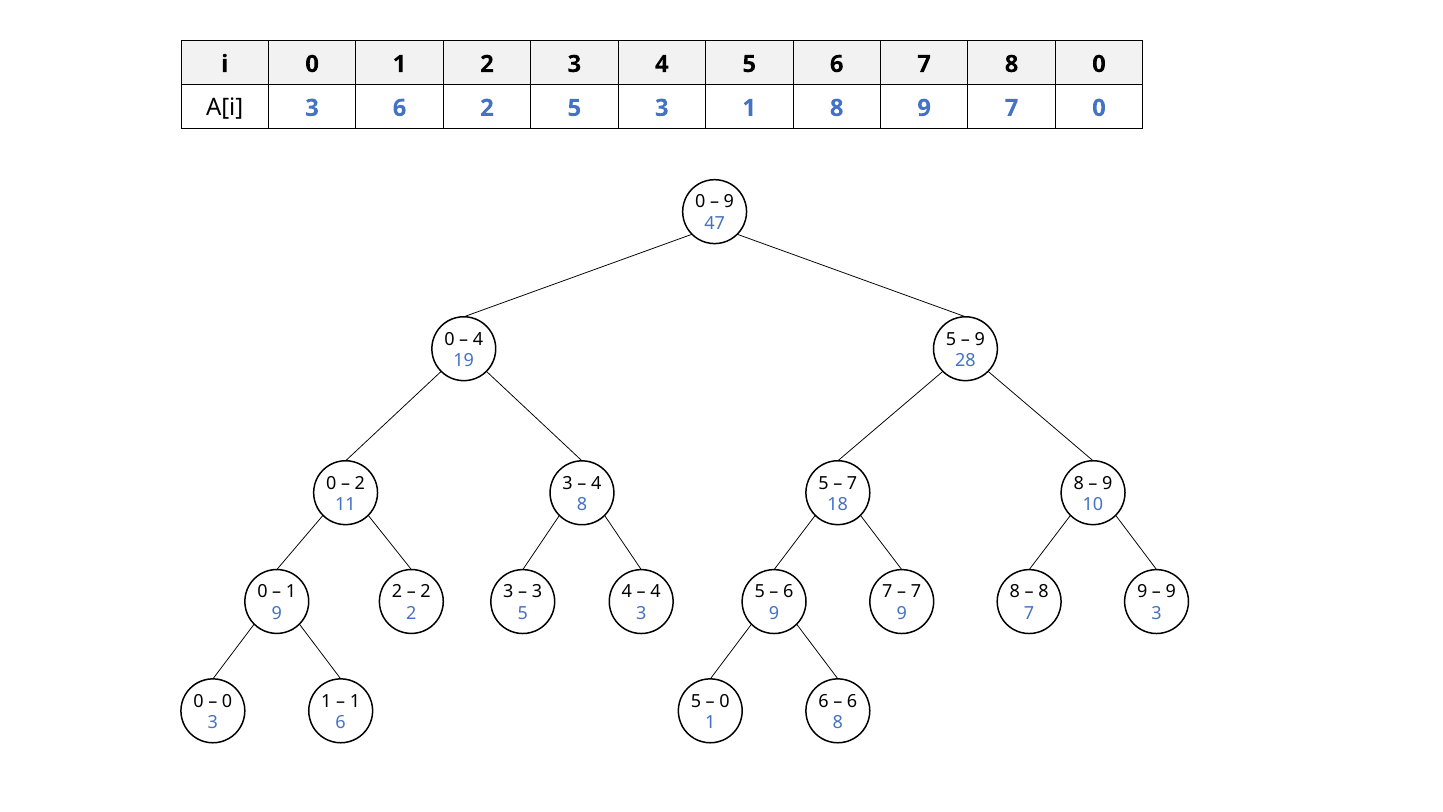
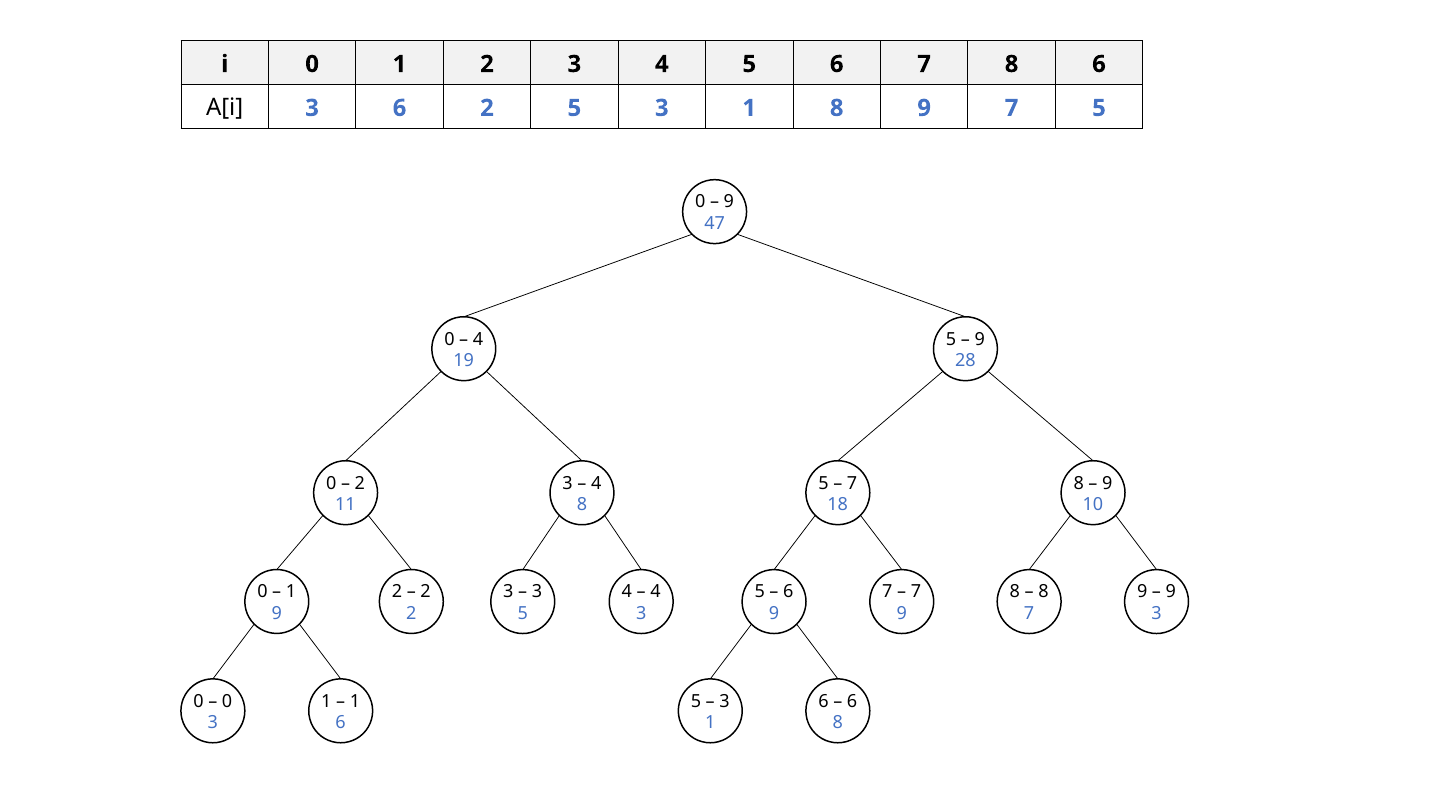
7 8 0: 0 -> 6
7 0: 0 -> 5
0 at (725, 701): 0 -> 3
